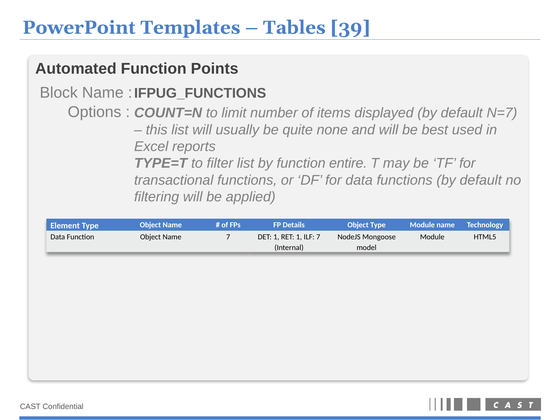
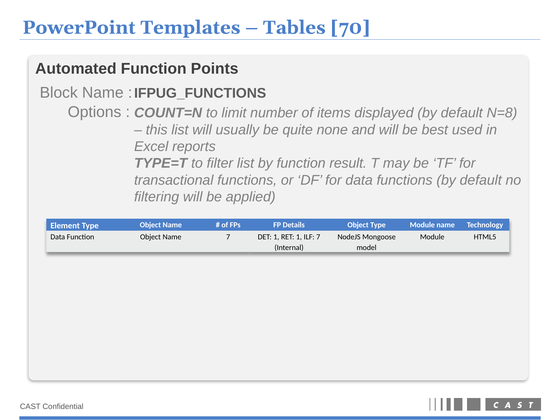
39: 39 -> 70
N=7: N=7 -> N=8
entire: entire -> result
